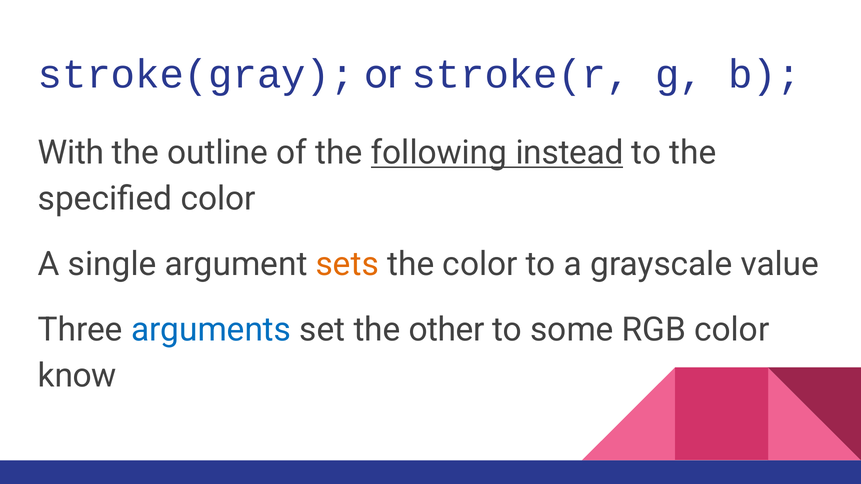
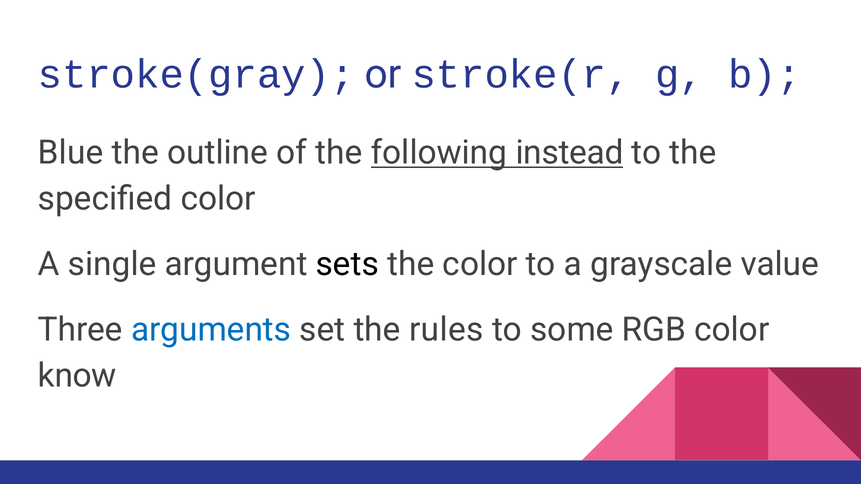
With: With -> Blue
sets colour: orange -> black
other: other -> rules
